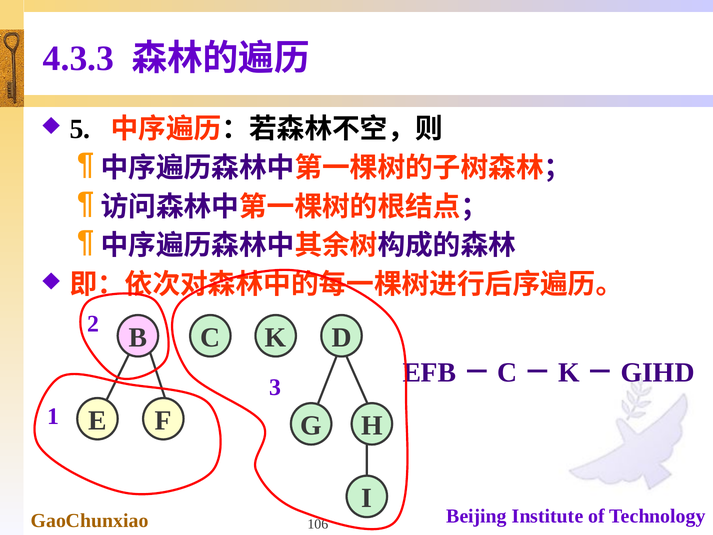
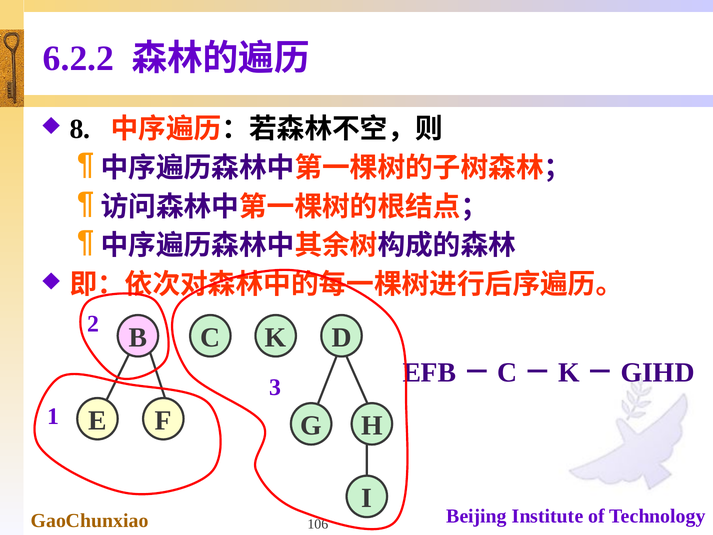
4.3.3: 4.3.3 -> 6.2.2
5: 5 -> 8
